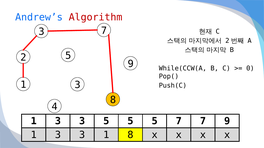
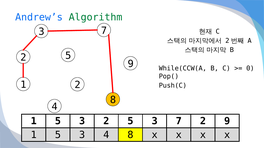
Algorithm colour: red -> green
3 at (78, 85): 3 -> 2
3 at (58, 122): 3 -> 5
3 5: 5 -> 2
5 at (155, 122): 5 -> 3
7 7: 7 -> 2
3 at (58, 135): 3 -> 5
3 1: 1 -> 4
